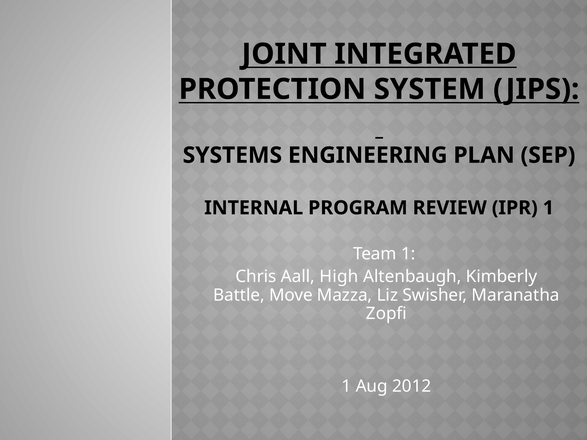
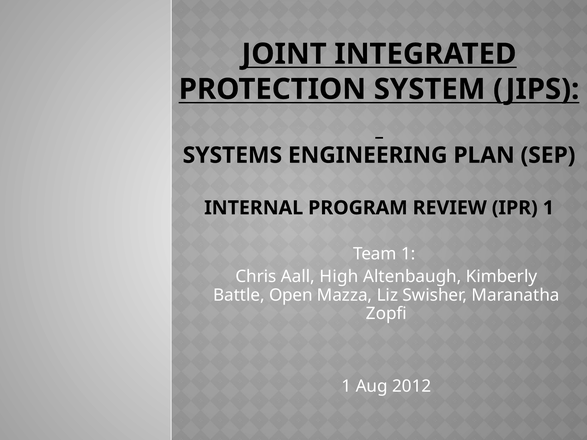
Move: Move -> Open
